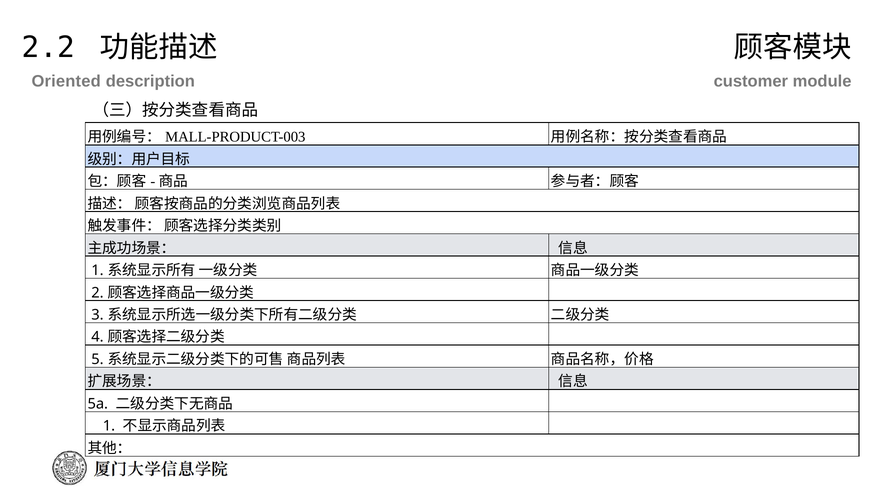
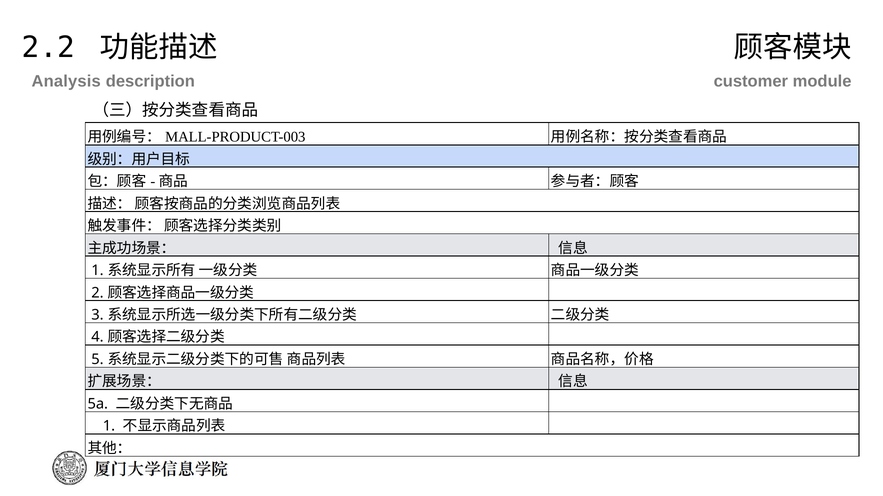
Oriented: Oriented -> Analysis
